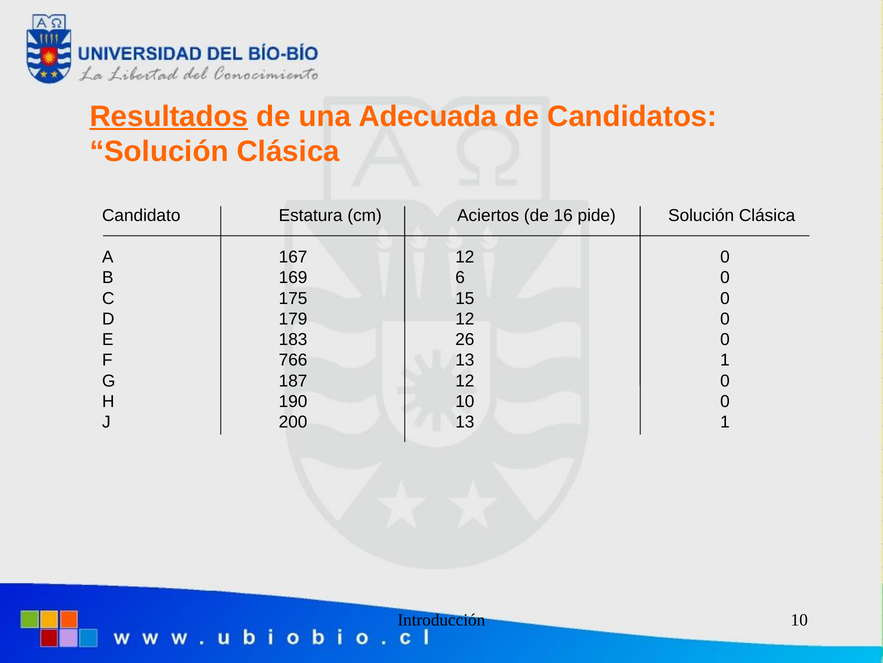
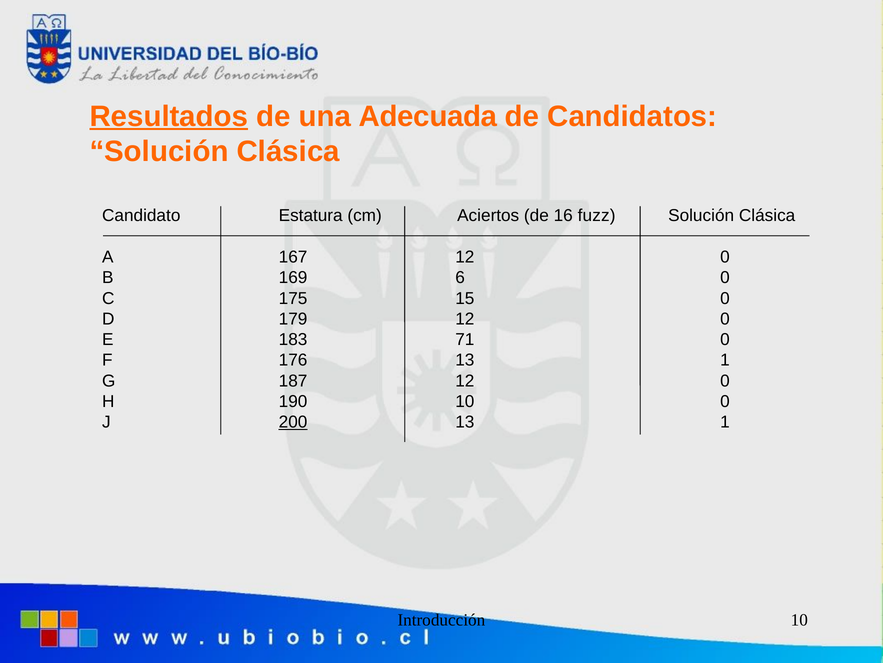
pide: pide -> fuzz
26: 26 -> 71
766: 766 -> 176
200 underline: none -> present
